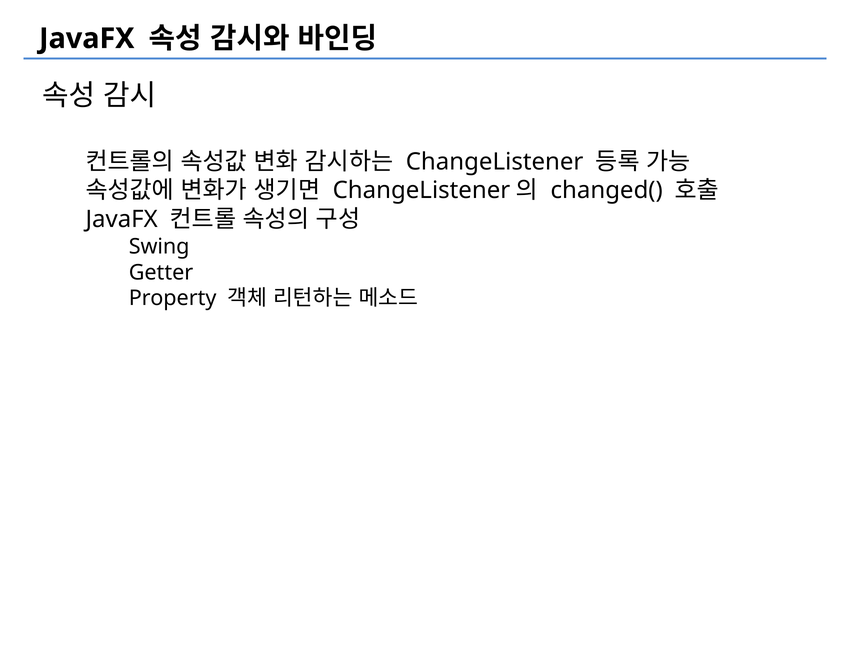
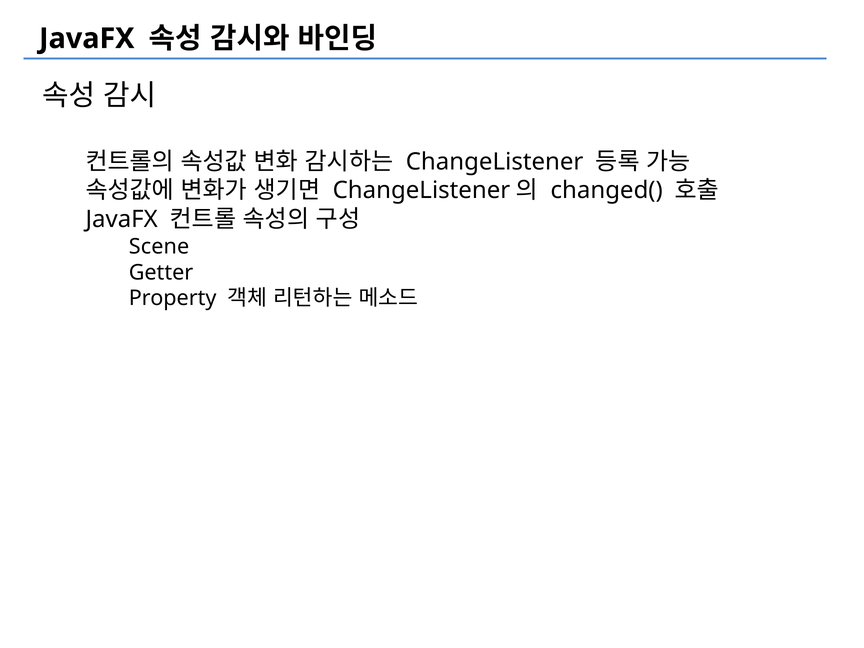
Swing: Swing -> Scene
